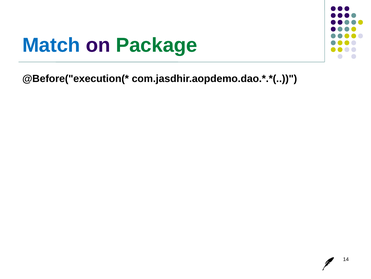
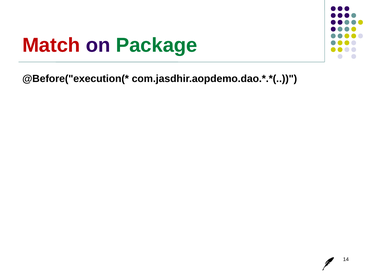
Match colour: blue -> red
